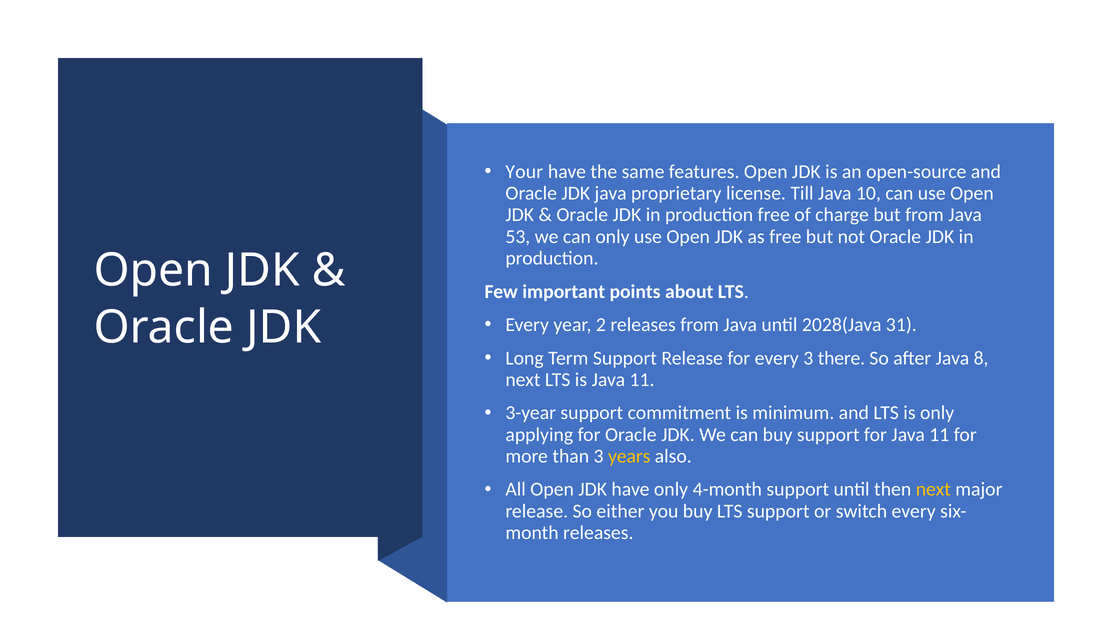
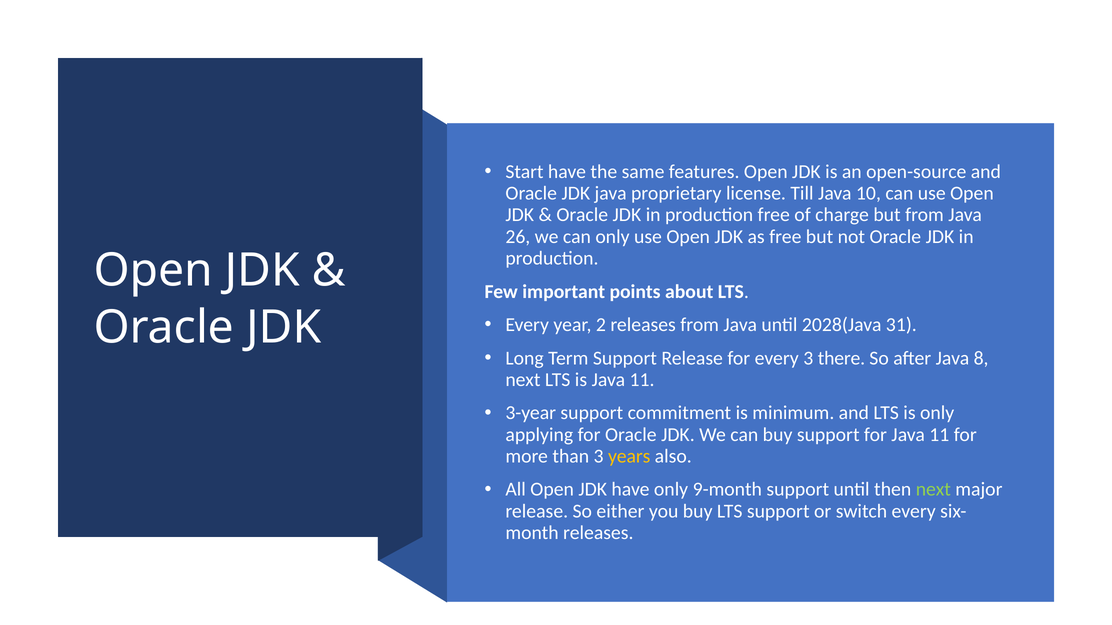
Your: Your -> Start
53: 53 -> 26
4-month: 4-month -> 9-month
next at (933, 490) colour: yellow -> light green
